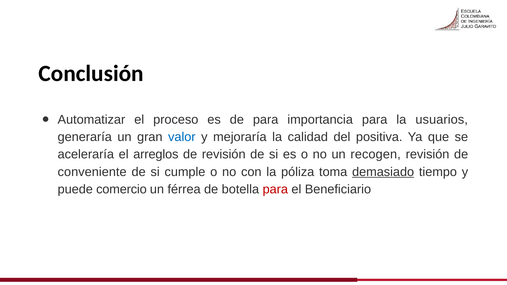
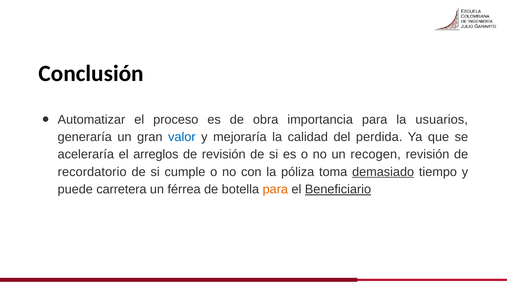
de para: para -> obra
positiva: positiva -> perdida
conveniente: conveniente -> recordatorio
comercio: comercio -> carretera
para at (275, 190) colour: red -> orange
Beneficiario underline: none -> present
